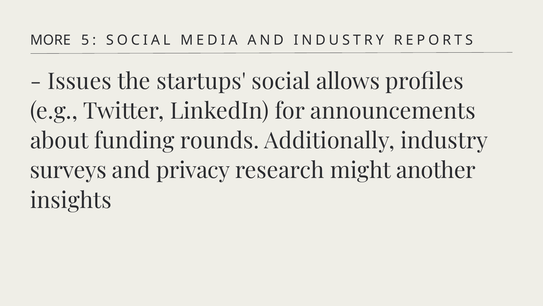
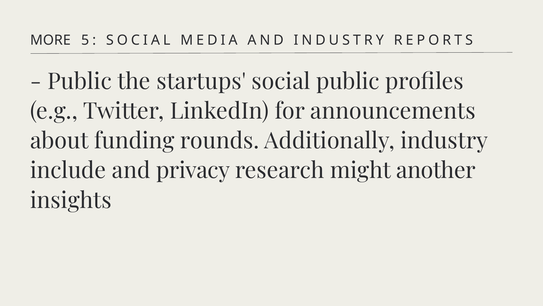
Issues at (80, 81): Issues -> Public
social allows: allows -> public
surveys: surveys -> include
